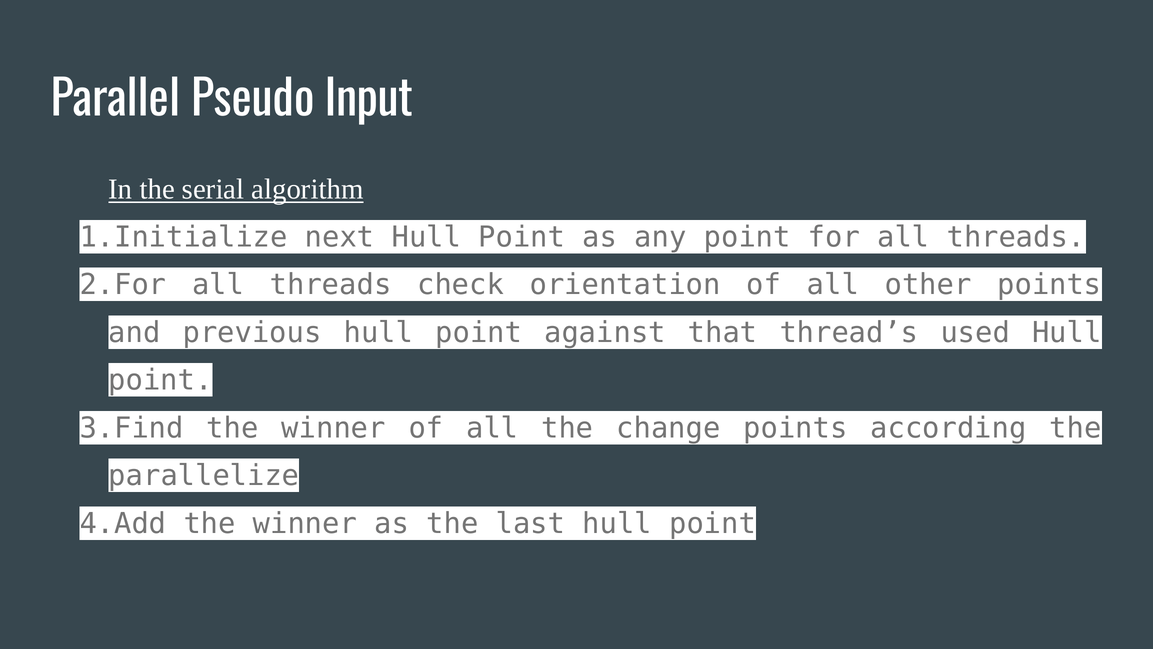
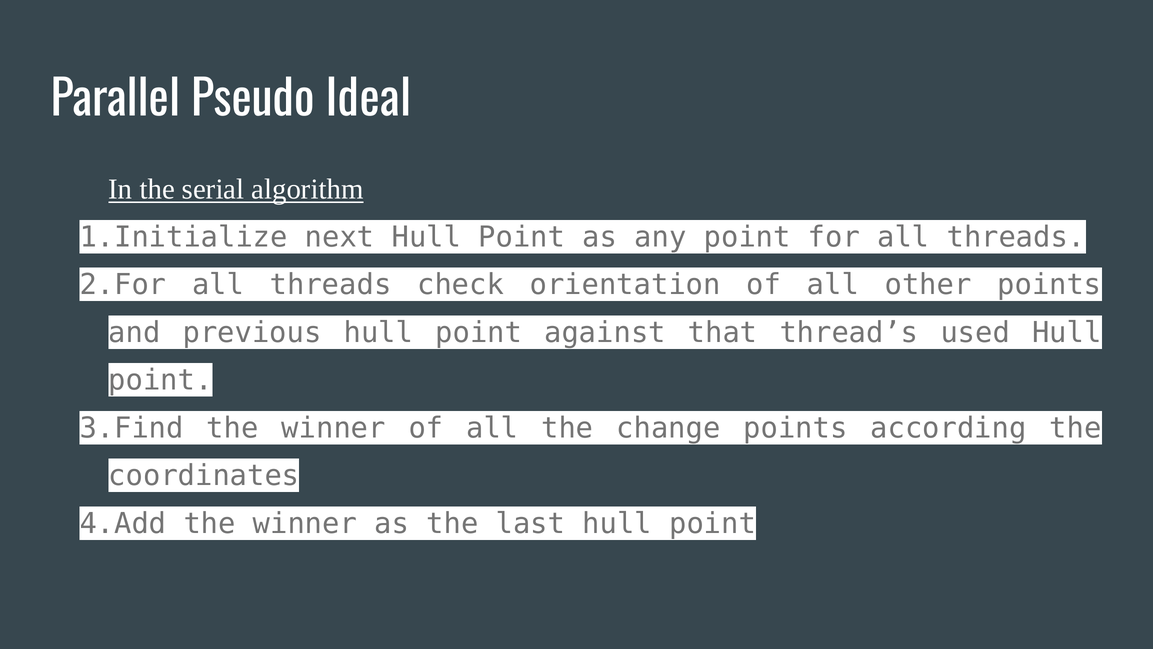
Input: Input -> Ideal
parallelize: parallelize -> coordinates
